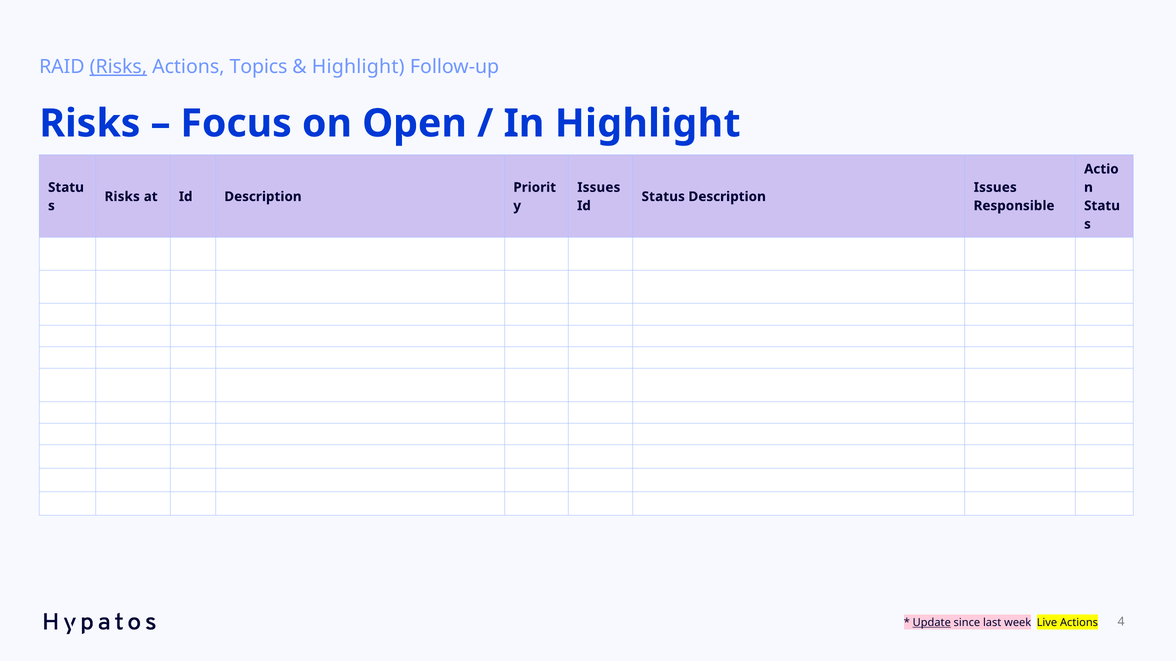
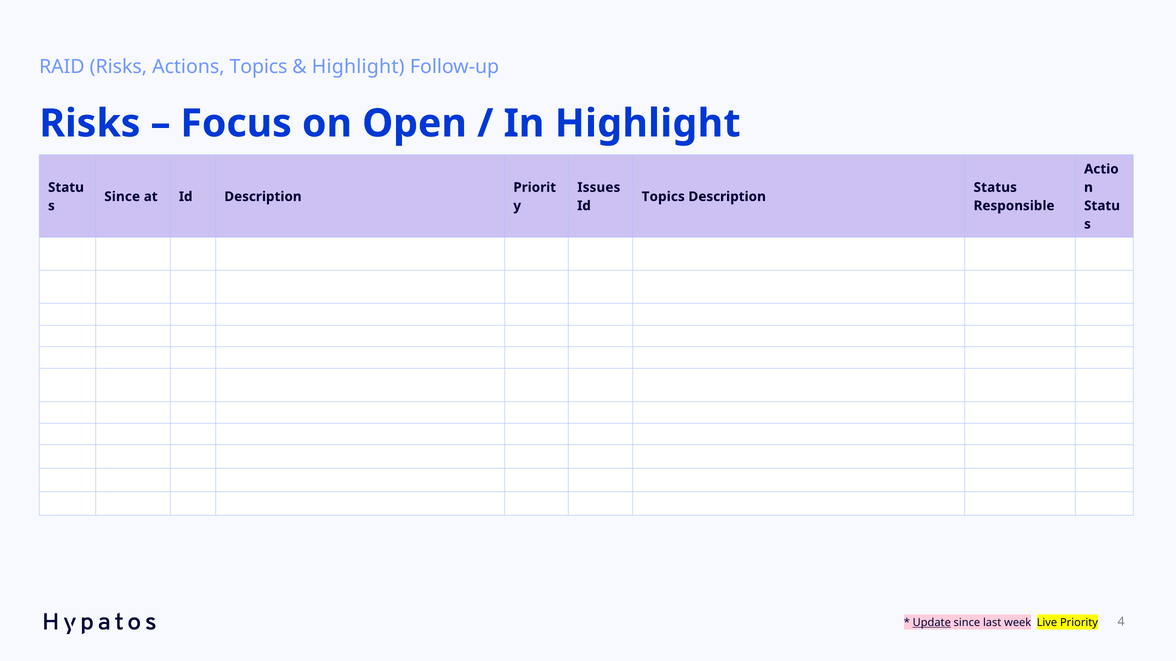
Risks at (118, 67) underline: present -> none
Issues at (995, 188): Issues -> Status
Risks at (122, 197): Risks -> Since
Status at (663, 197): Status -> Topics
Live Actions: Actions -> Priority
